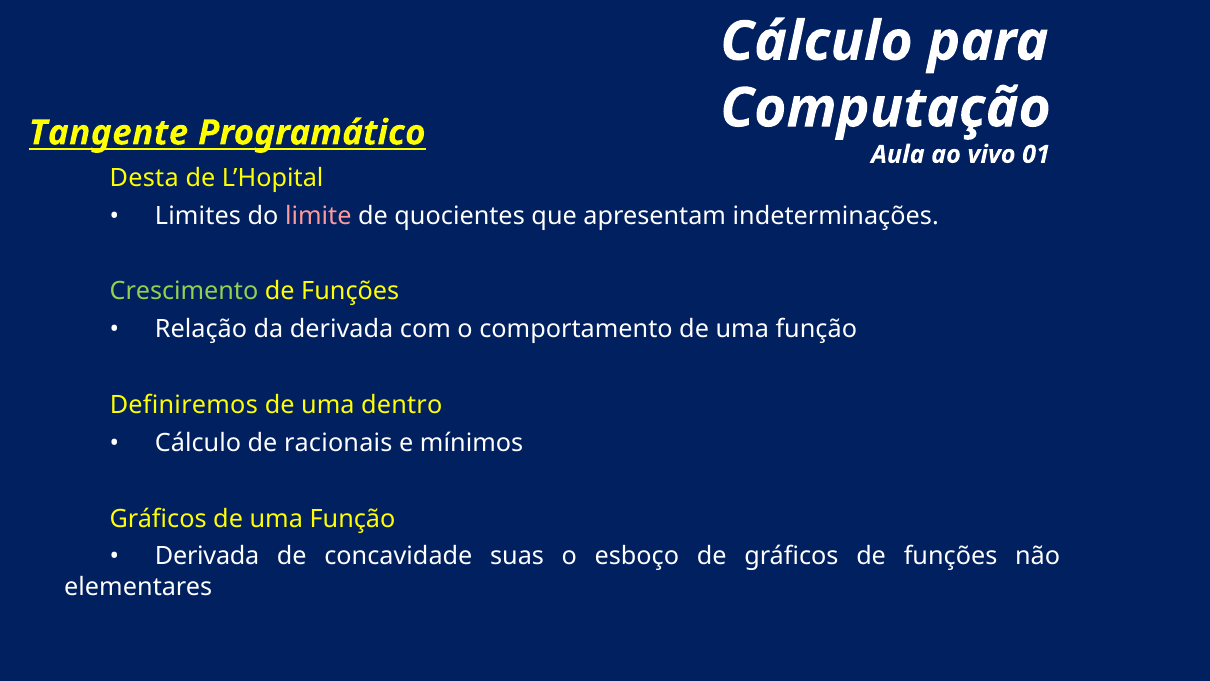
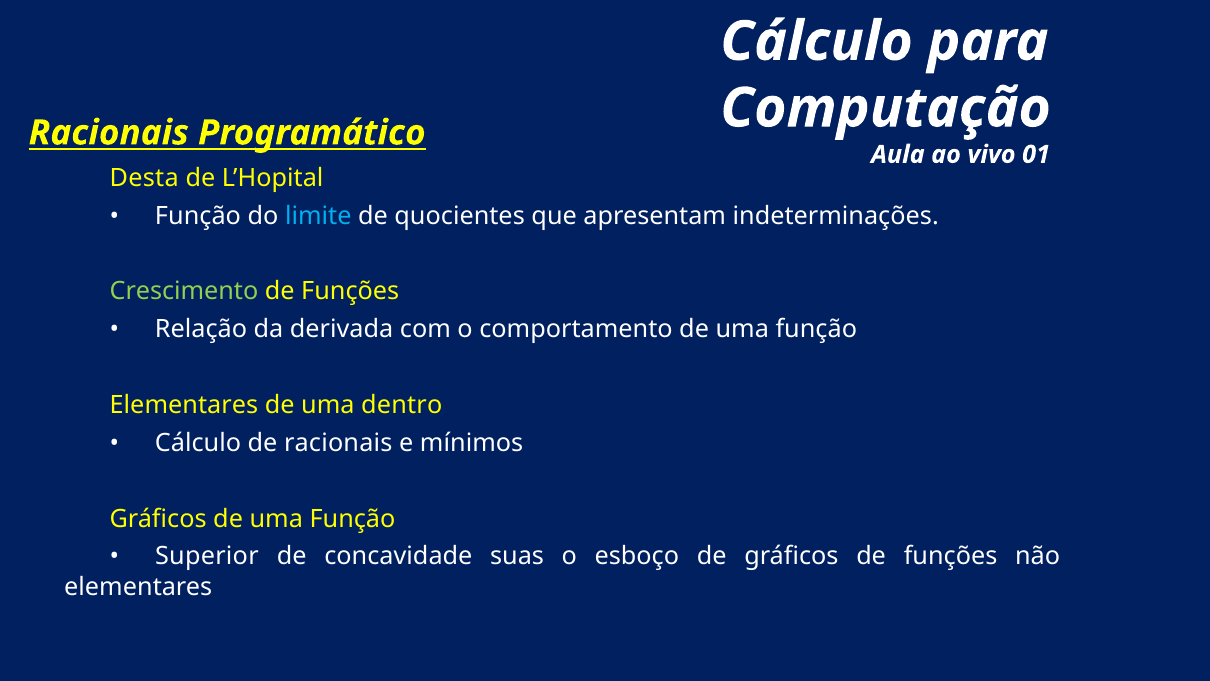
Tangente at (109, 133): Tangente -> Racionais
Limites at (198, 216): Limites -> Função
limite colour: pink -> light blue
Definiremos at (184, 405): Definiremos -> Elementares
Derivada at (207, 556): Derivada -> Superior
